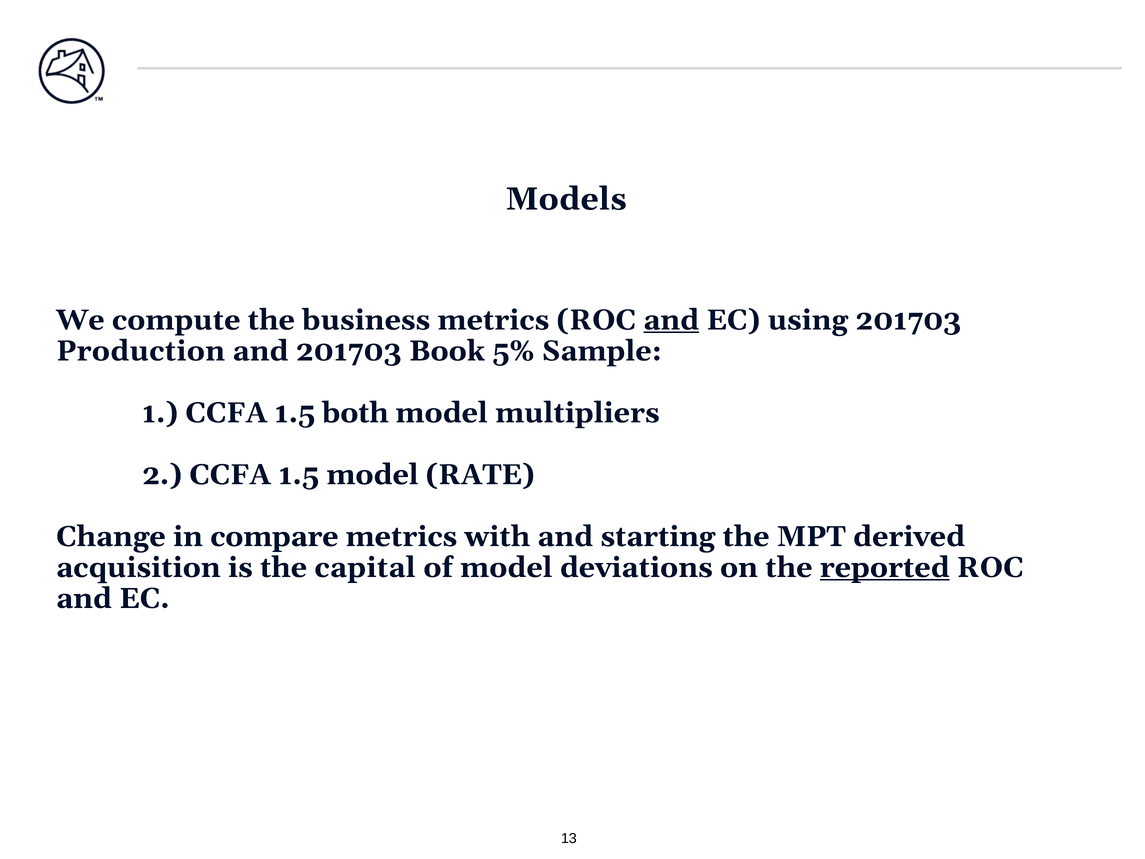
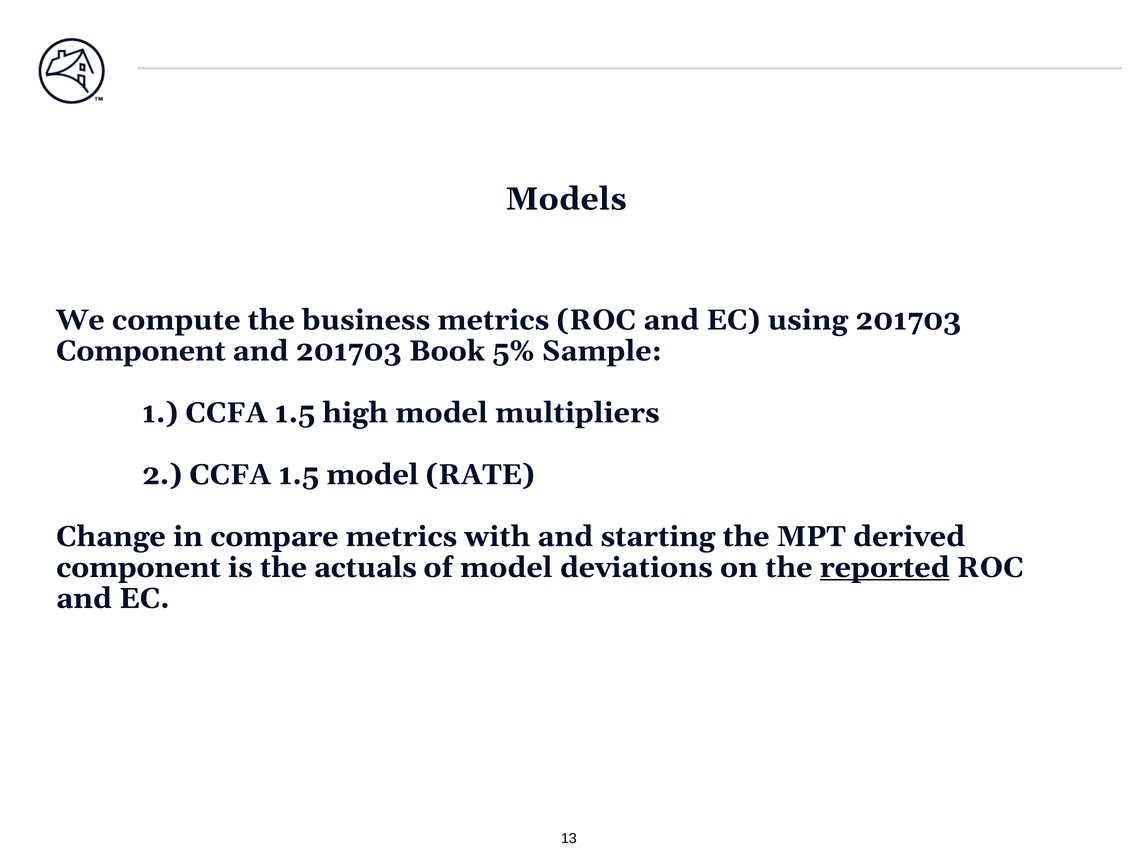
and at (671, 320) underline: present -> none
Production at (141, 351): Production -> Component
both: both -> high
acquisition at (138, 567): acquisition -> component
capital: capital -> actuals
